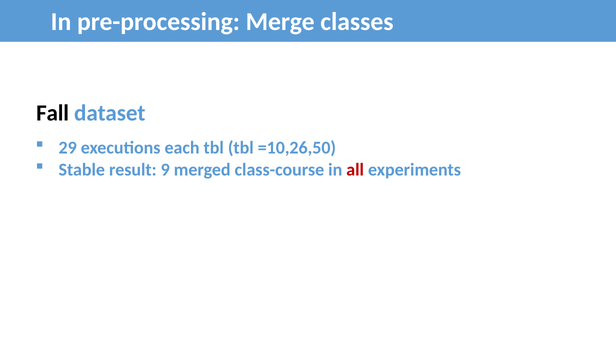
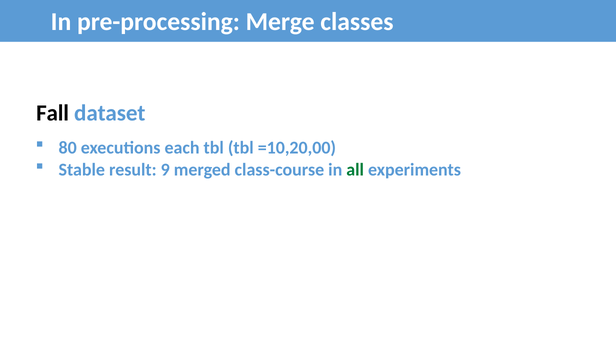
29: 29 -> 80
=10,26,50: =10,26,50 -> =10,20,00
all colour: red -> green
